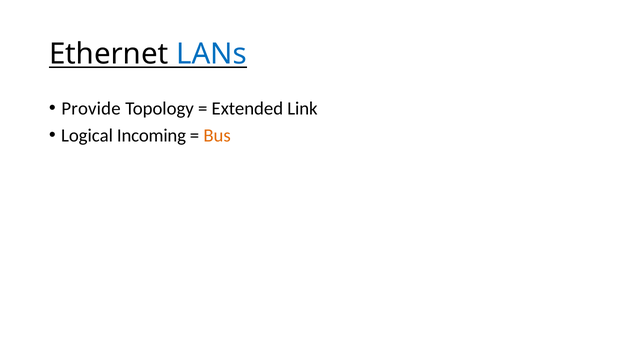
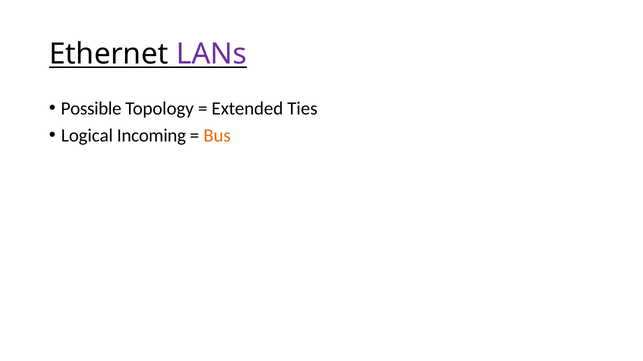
LANs colour: blue -> purple
Provide: Provide -> Possible
Link: Link -> Ties
